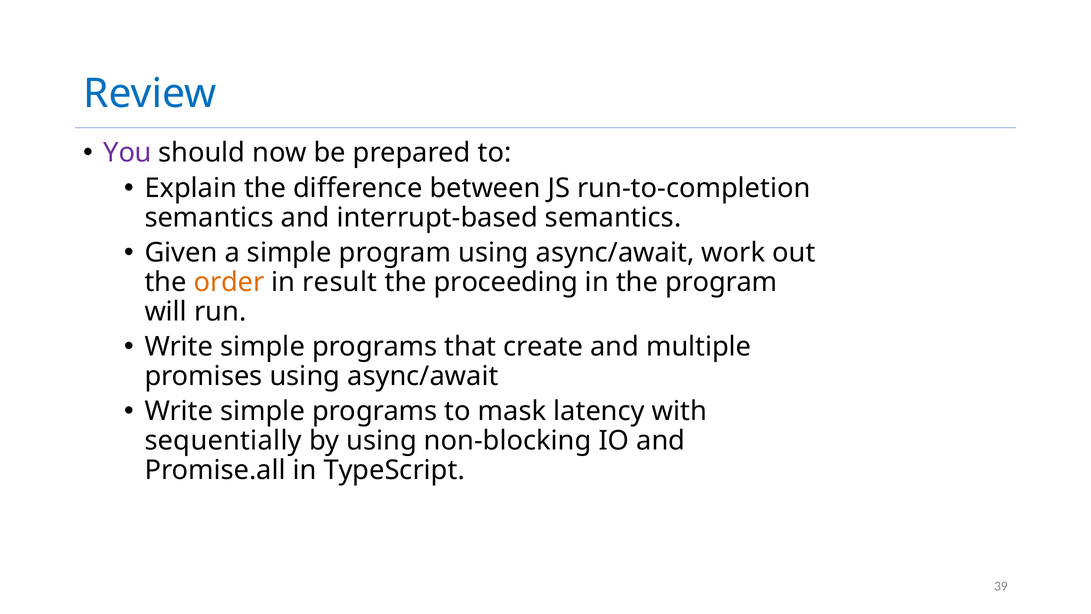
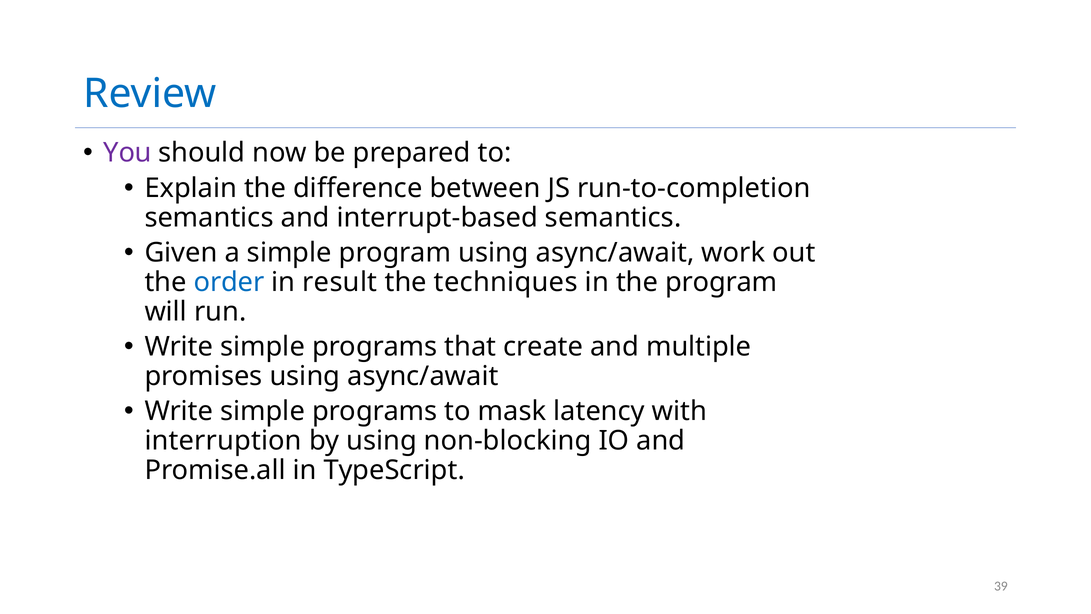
order colour: orange -> blue
proceeding: proceeding -> techniques
sequentially: sequentially -> interruption
